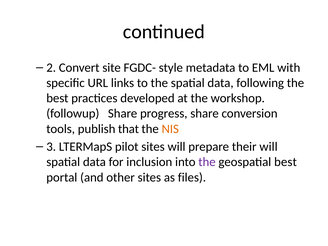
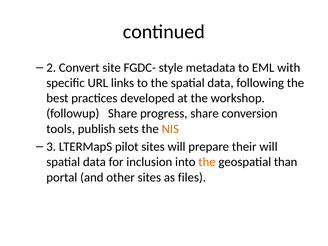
that: that -> sets
the at (207, 162) colour: purple -> orange
geospatial best: best -> than
